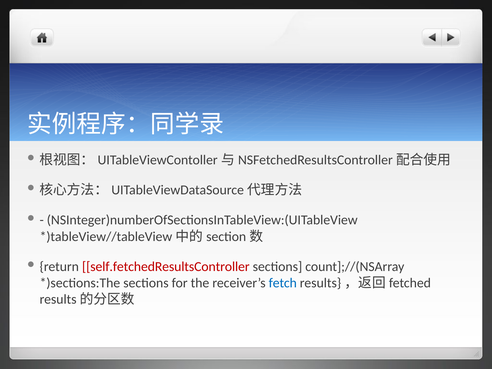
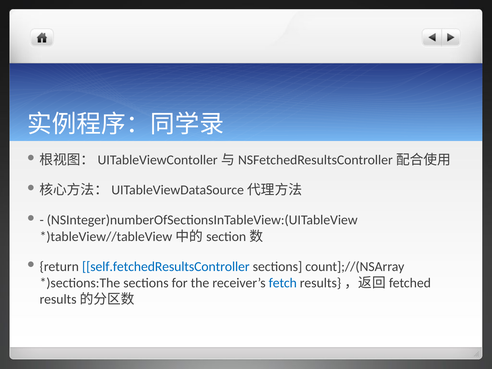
self.fetchedResultsController colour: red -> blue
